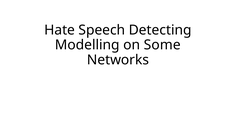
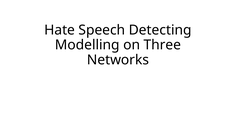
Some: Some -> Three
